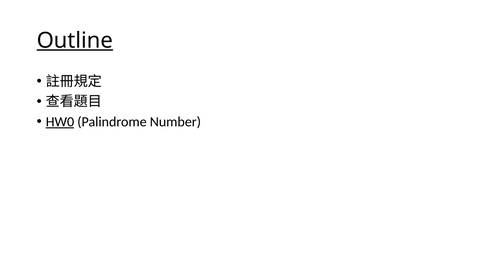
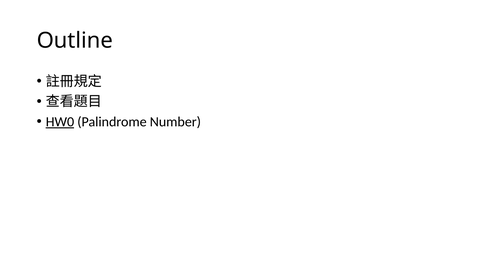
Outline underline: present -> none
